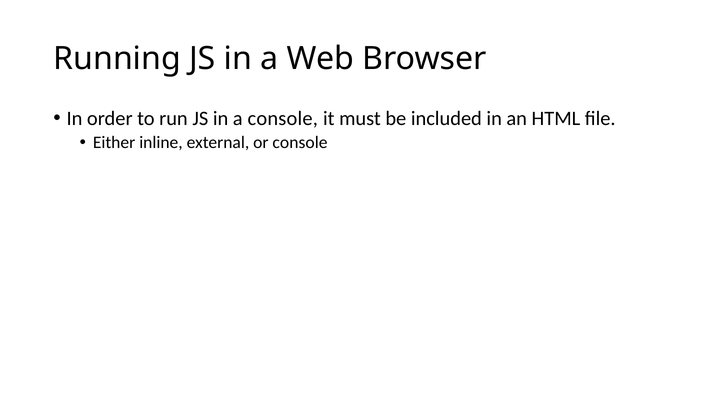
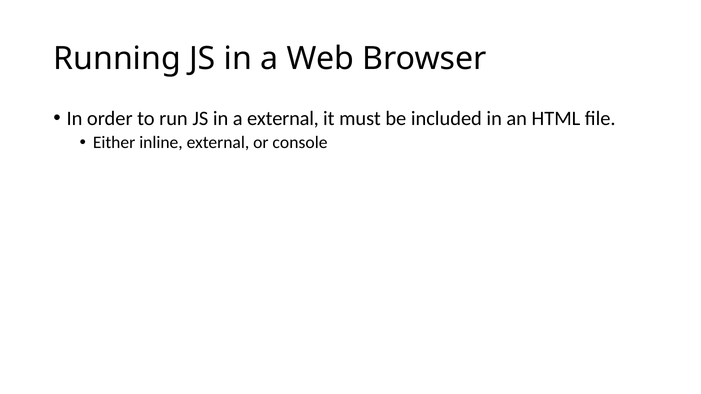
a console: console -> external
